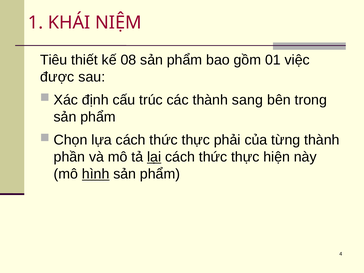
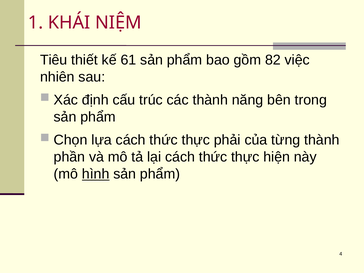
08: 08 -> 61
01: 01 -> 82
được: được -> nhiên
sang: sang -> năng
lại underline: present -> none
